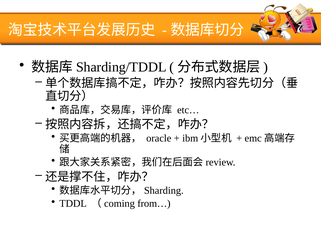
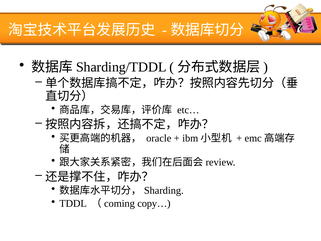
from…: from… -> copy…
